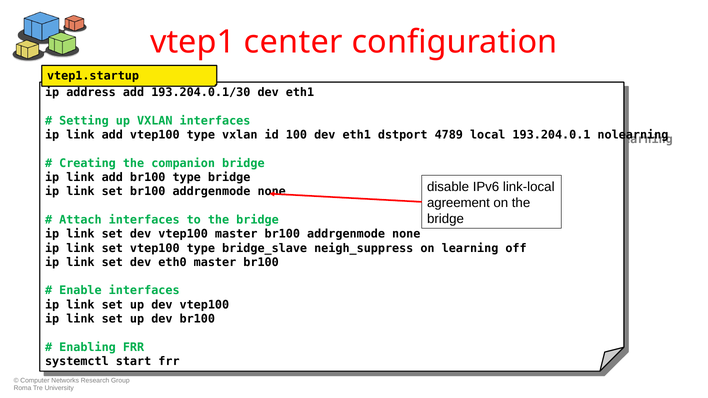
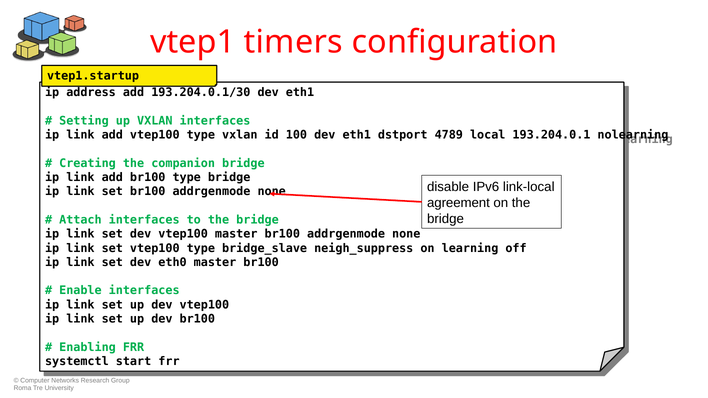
center: center -> timers
